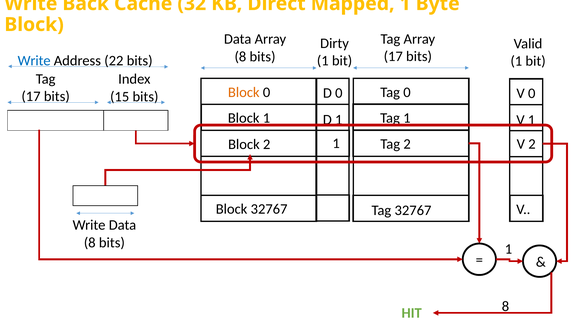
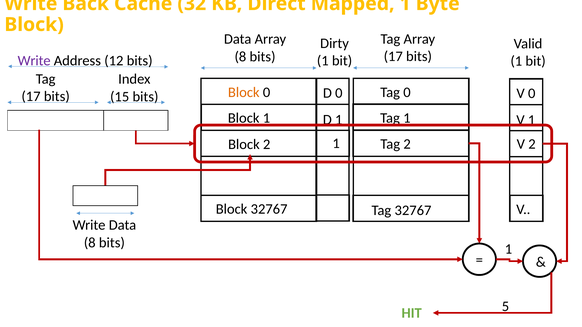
Write at (34, 61) colour: blue -> purple
22: 22 -> 12
HIT 8: 8 -> 5
